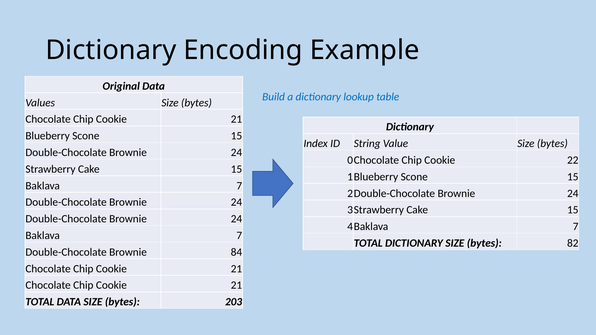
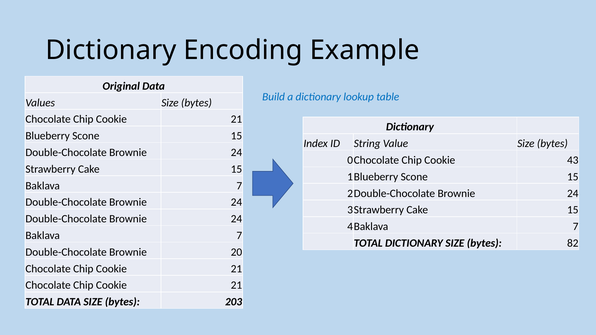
22: 22 -> 43
84: 84 -> 20
